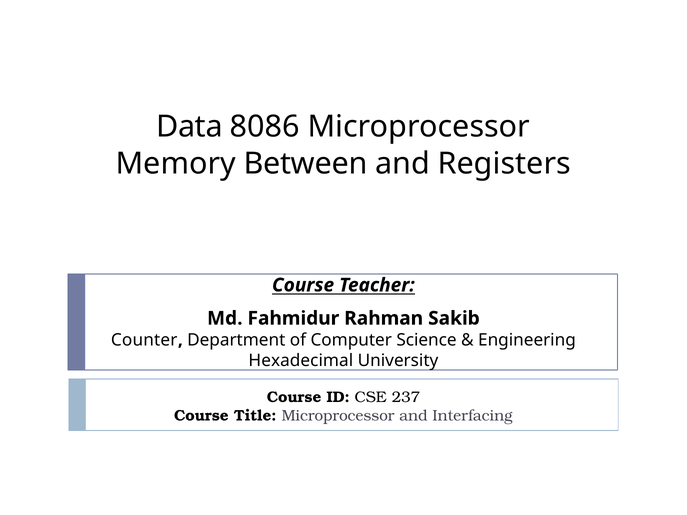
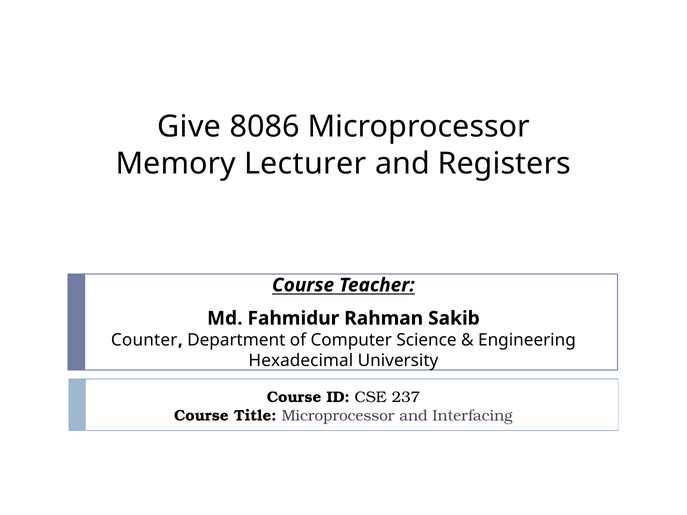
Data: Data -> Give
Between: Between -> Lecturer
